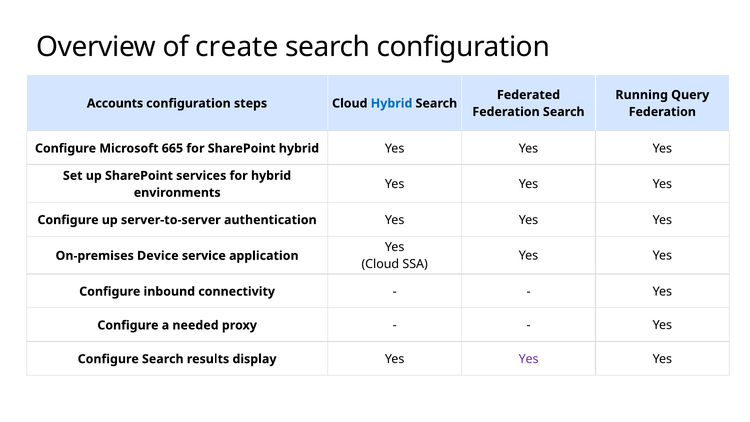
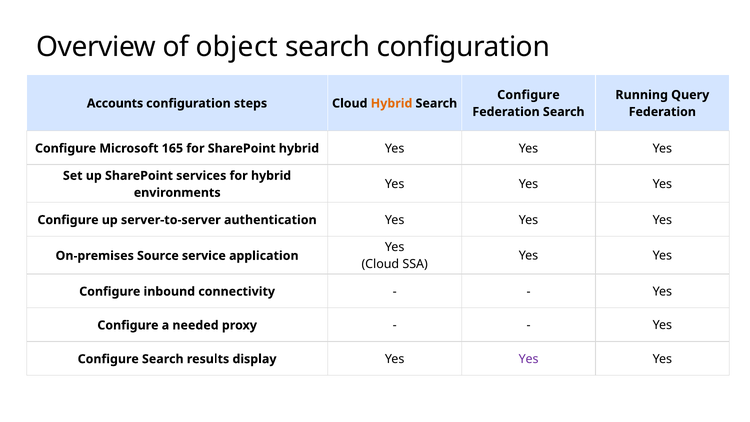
create: create -> object
Federated at (529, 95): Federated -> Configure
Hybrid at (392, 103) colour: blue -> orange
665: 665 -> 165
Device: Device -> Source
